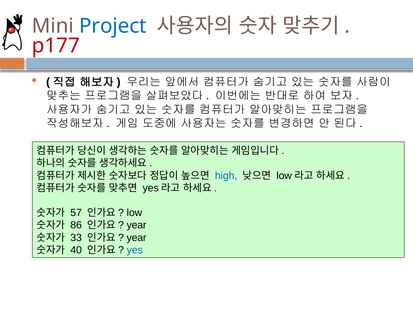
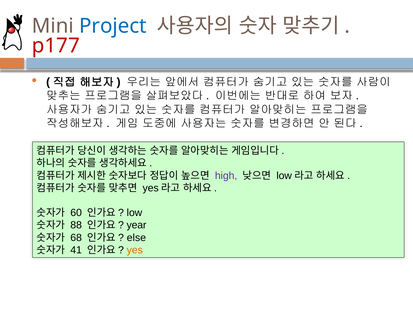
high colour: blue -> purple
57: 57 -> 60
86: 86 -> 88
33: 33 -> 68
year at (137, 237): year -> else
40: 40 -> 41
yes colour: blue -> orange
